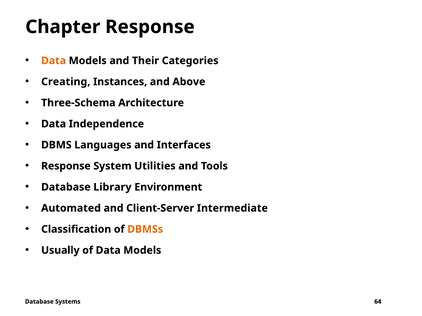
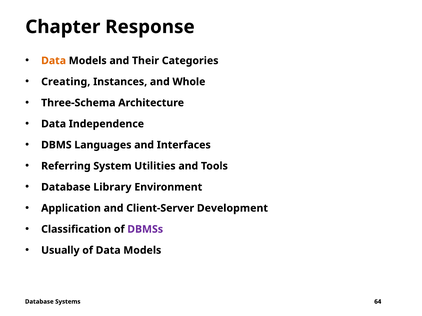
Above: Above -> Whole
Response at (66, 166): Response -> Referring
Automated: Automated -> Application
Intermediate: Intermediate -> Development
DBMSs colour: orange -> purple
